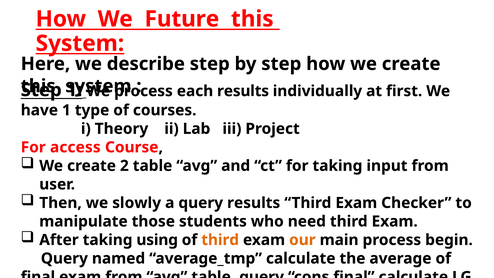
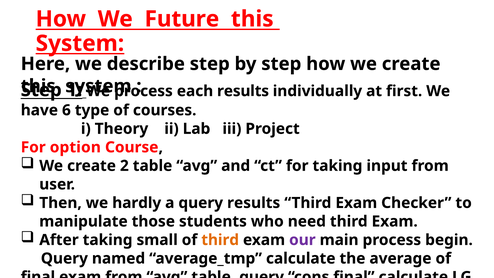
have 1: 1 -> 6
access: access -> option
slowly: slowly -> hardly
using: using -> small
our colour: orange -> purple
